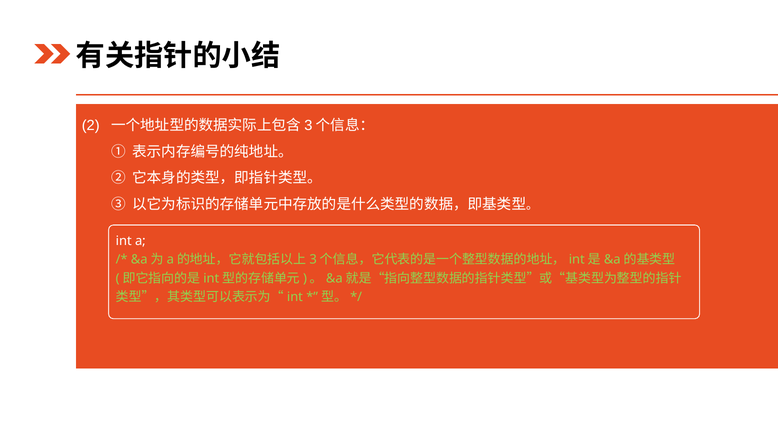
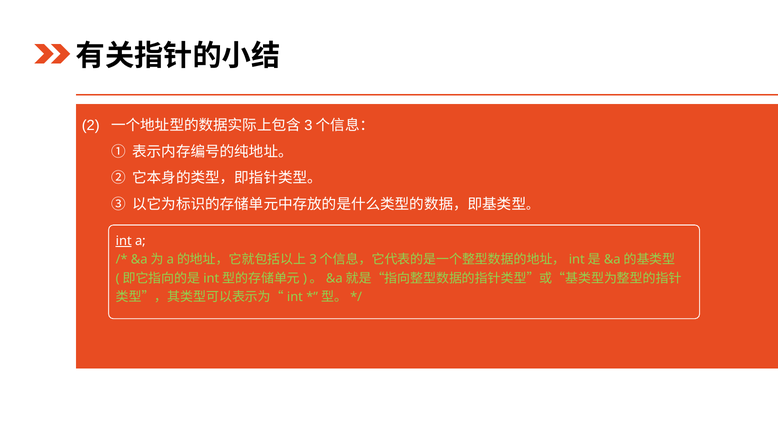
int underline: none -> present
